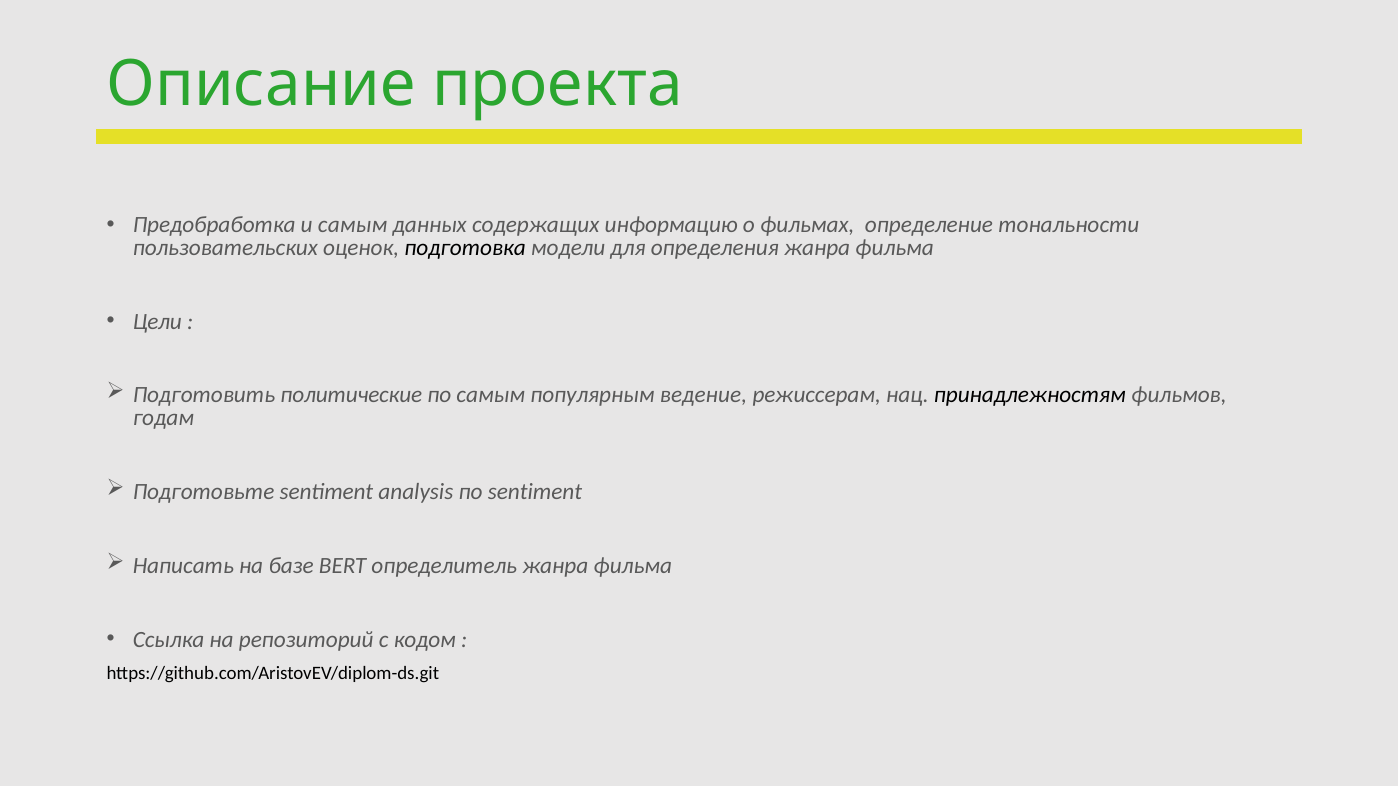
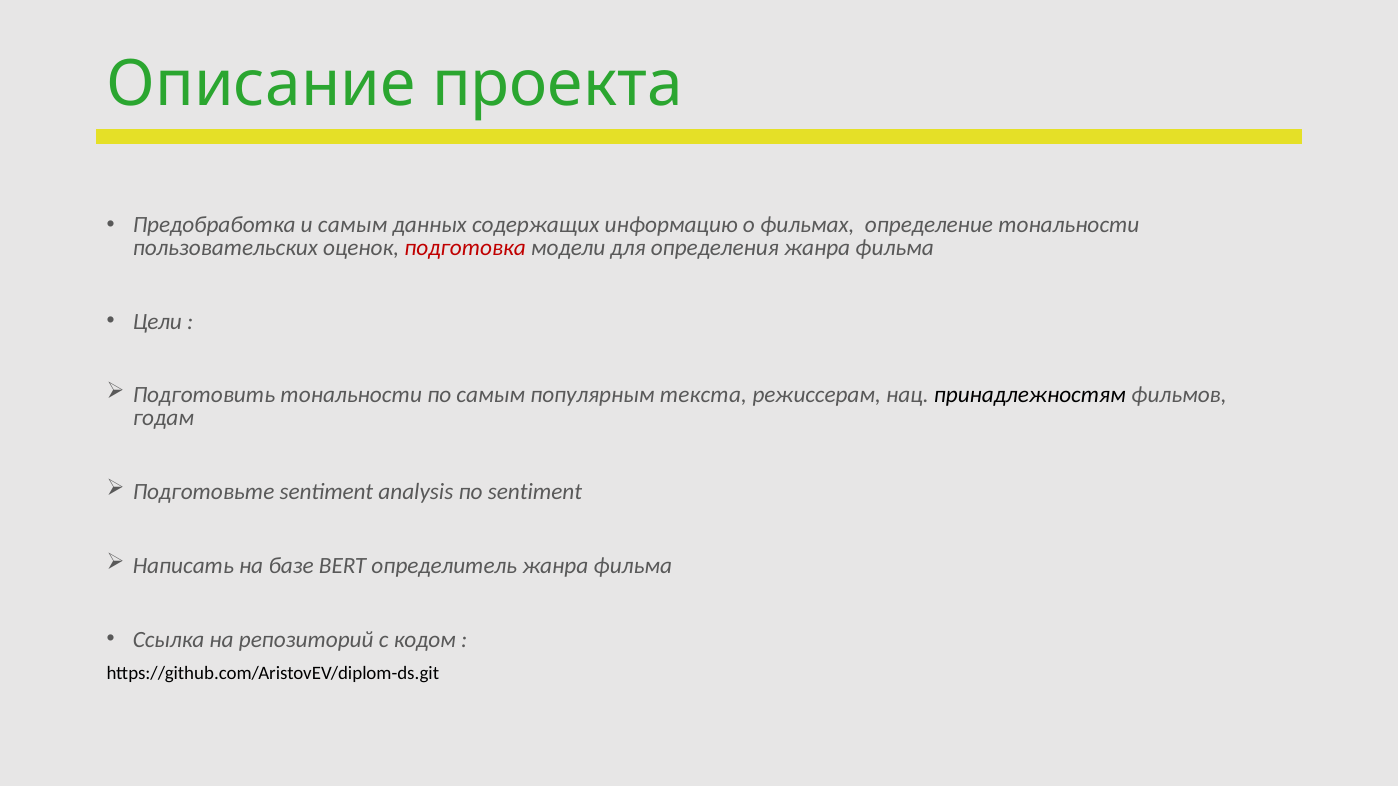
подготовка colour: black -> red
Подготовить политические: политические -> тональности
ведение: ведение -> текста
